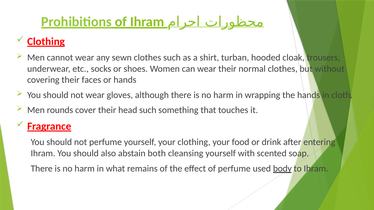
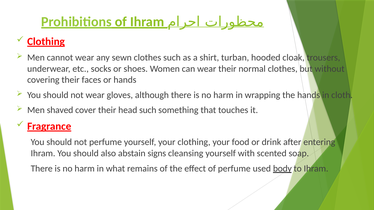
rounds: rounds -> shaved
both: both -> signs
